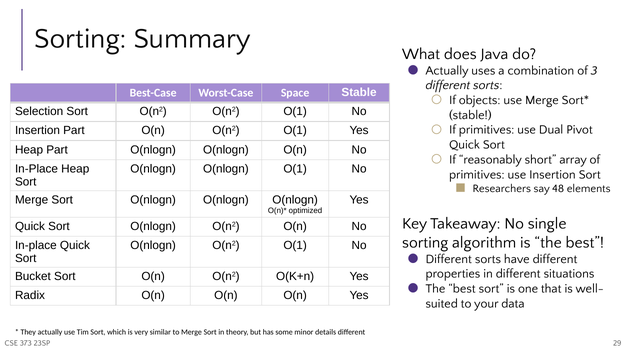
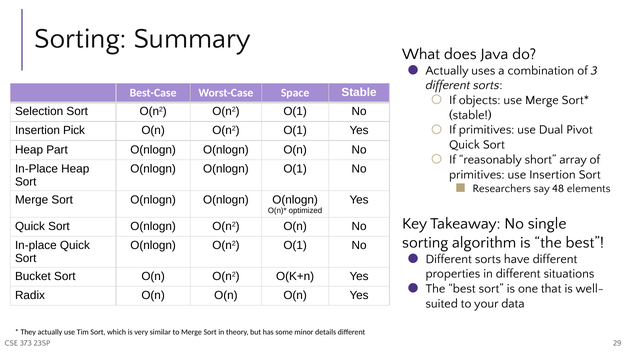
Insertion Part: Part -> Pick
